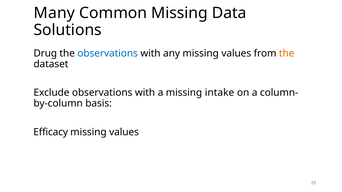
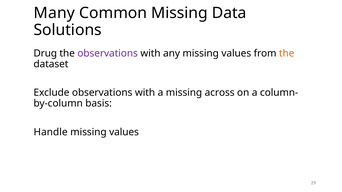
observations at (108, 54) colour: blue -> purple
intake: intake -> across
Efficacy: Efficacy -> Handle
